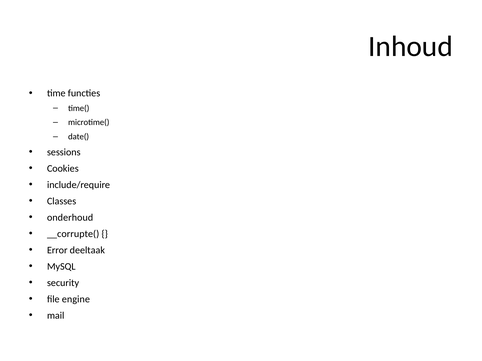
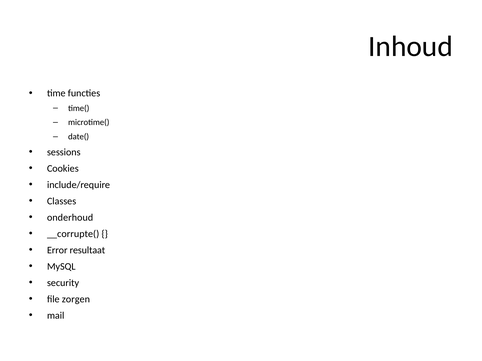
deeltaak: deeltaak -> resultaat
engine: engine -> zorgen
